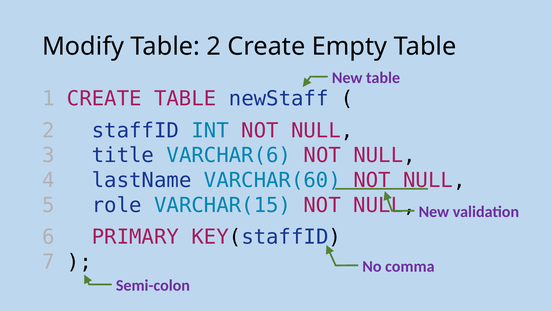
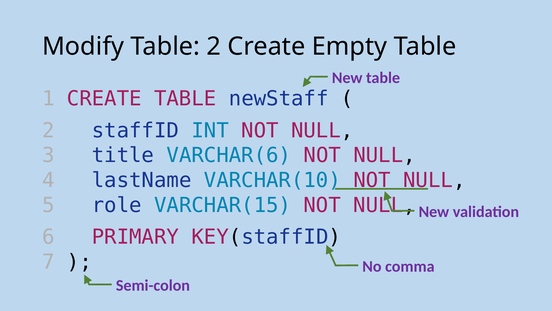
VARCHAR(60: VARCHAR(60 -> VARCHAR(10
